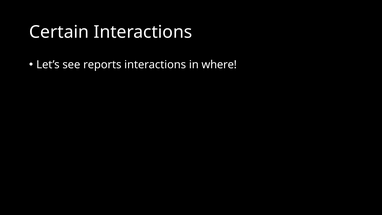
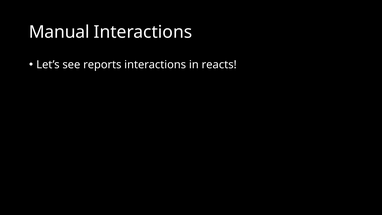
Certain: Certain -> Manual
where: where -> reacts
